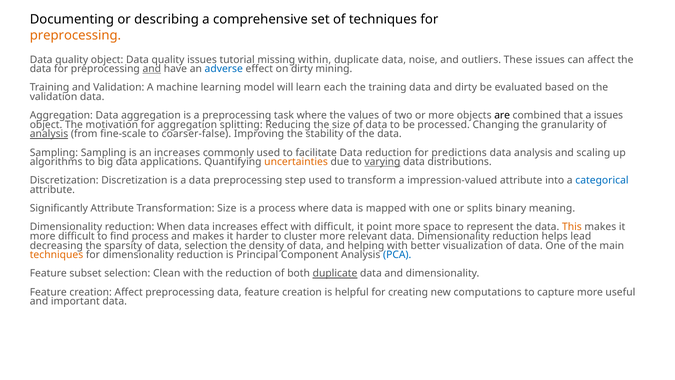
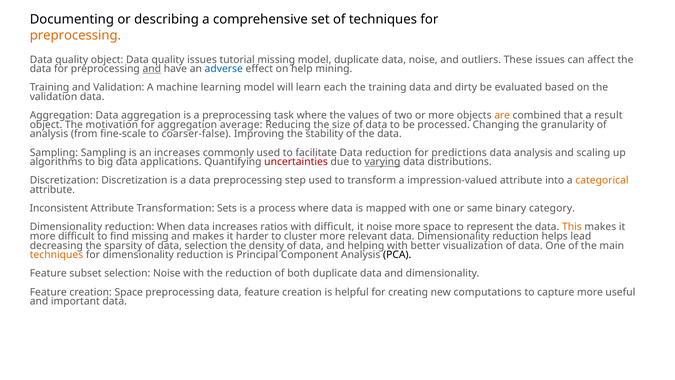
missing within: within -> model
on dirty: dirty -> help
are colour: black -> orange
a issues: issues -> result
splitting: splitting -> average
analysis at (49, 134) underline: present -> none
uncertainties colour: orange -> red
categorical colour: blue -> orange
Significantly: Significantly -> Inconsistent
Transformation Size: Size -> Sets
splits: splits -> same
meaning: meaning -> category
increases effect: effect -> ratios
it point: point -> noise
find process: process -> missing
PCA colour: blue -> black
selection Clean: Clean -> Noise
duplicate at (335, 273) underline: present -> none
creation Affect: Affect -> Space
